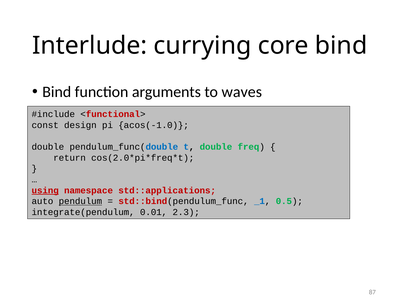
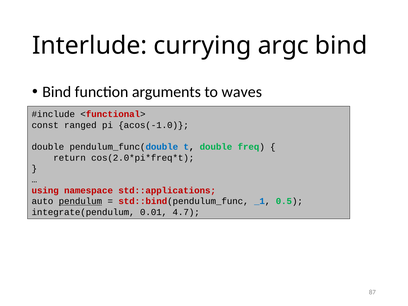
core: core -> argc
design: design -> ranged
using underline: present -> none
2.3: 2.3 -> 4.7
